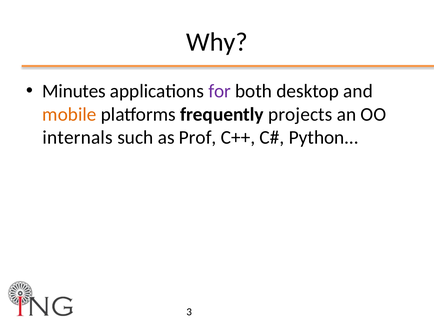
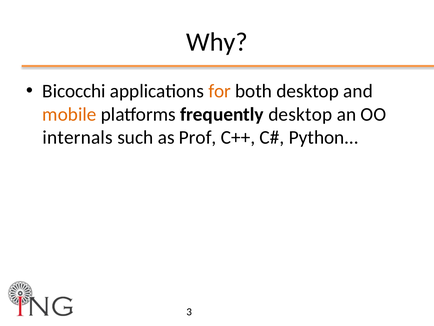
Minutes: Minutes -> Bicocchi
for colour: purple -> orange
frequently projects: projects -> desktop
